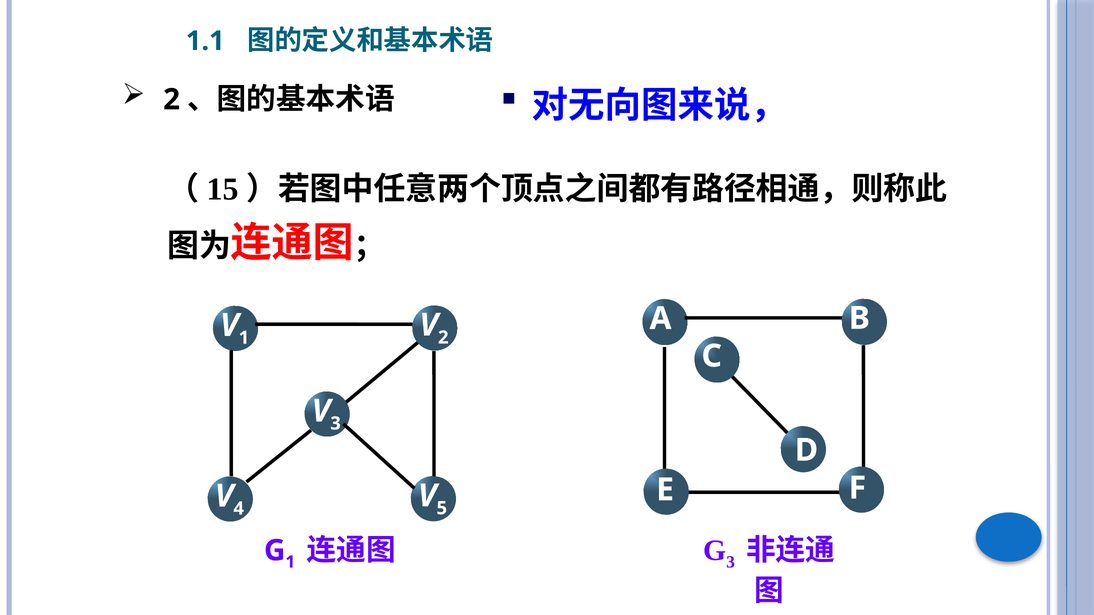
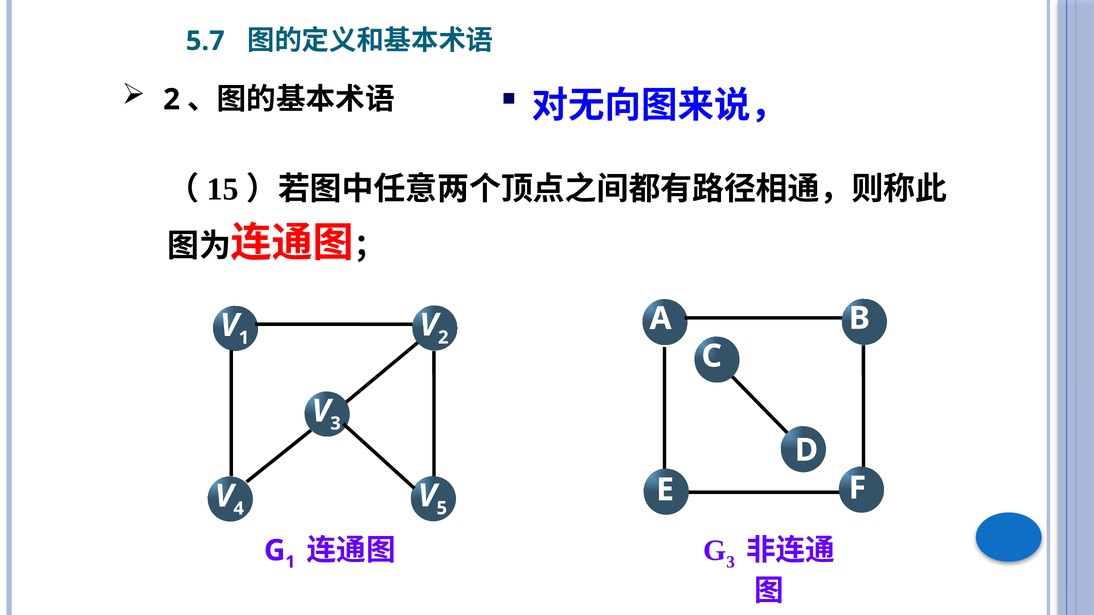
1.1: 1.1 -> 5.7
